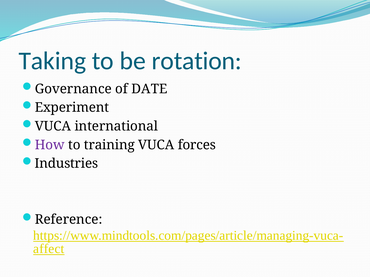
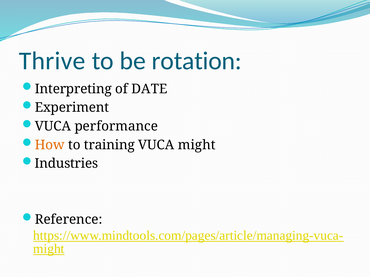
Taking: Taking -> Thrive
Governance: Governance -> Interpreting
international: international -> performance
How colour: purple -> orange
VUCA forces: forces -> might
affect at (49, 249): affect -> might
